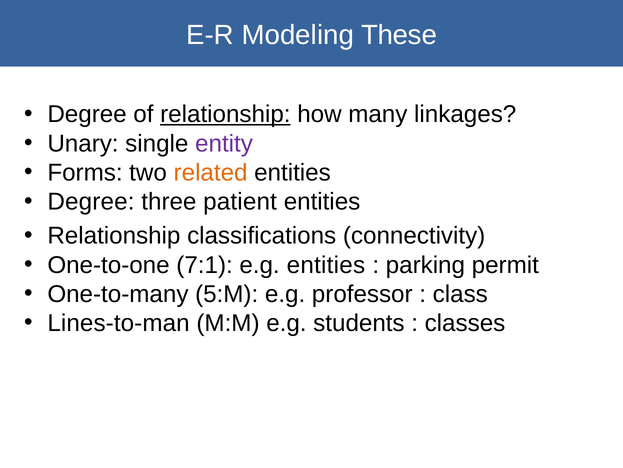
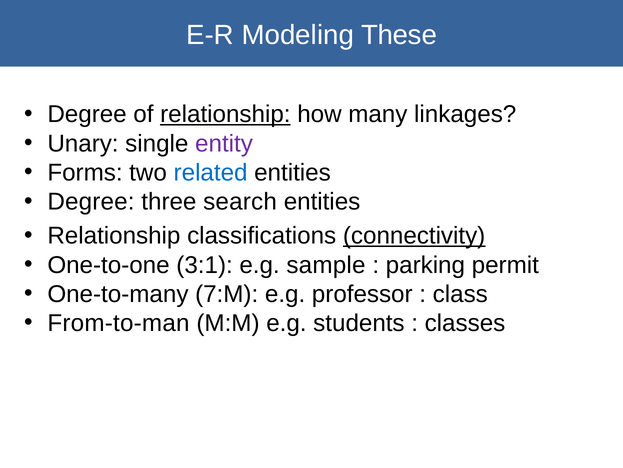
related colour: orange -> blue
patient: patient -> search
connectivity underline: none -> present
7:1: 7:1 -> 3:1
e.g entities: entities -> sample
5:M: 5:M -> 7:M
Lines-to-man: Lines-to-man -> From-to-man
